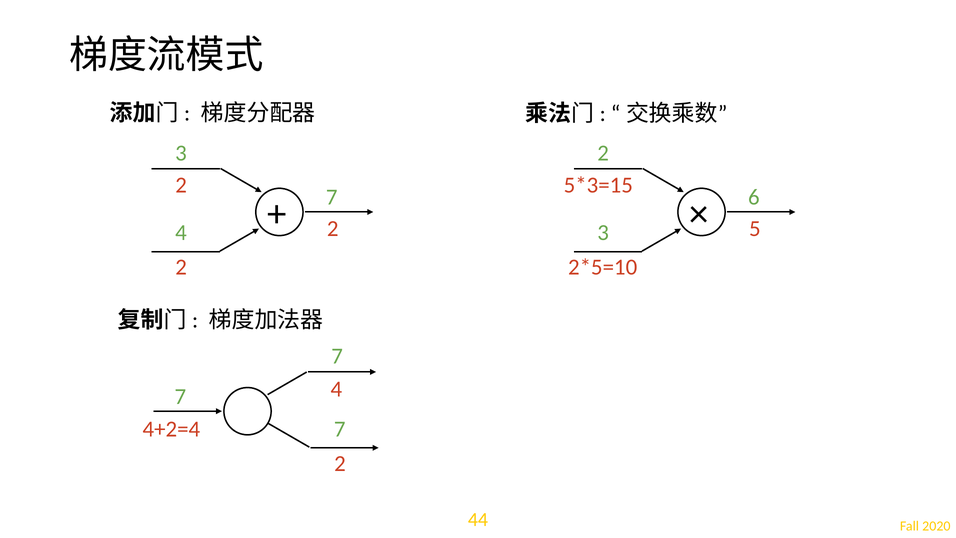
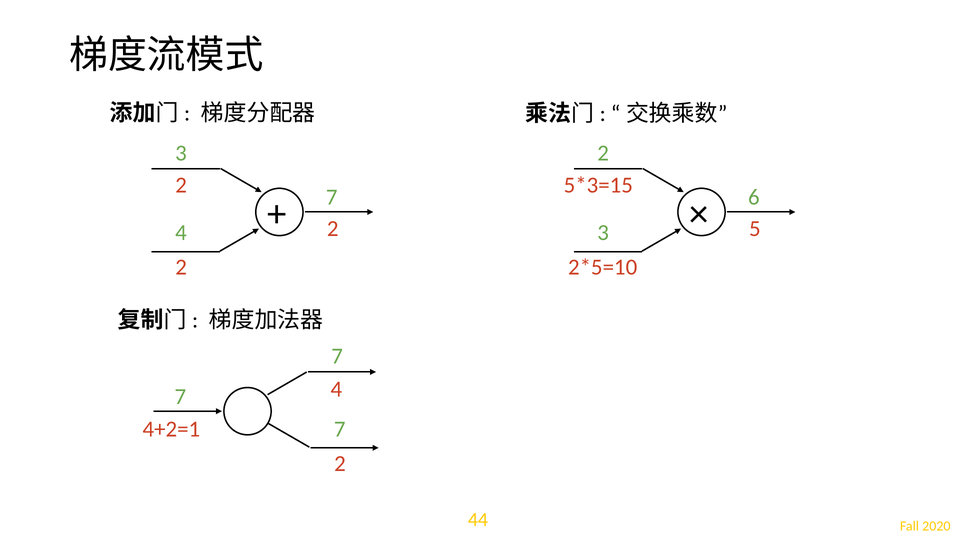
4+2=4: 4+2=4 -> 4+2=1
